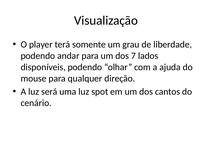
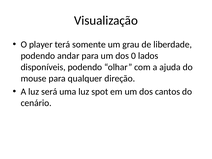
7: 7 -> 0
